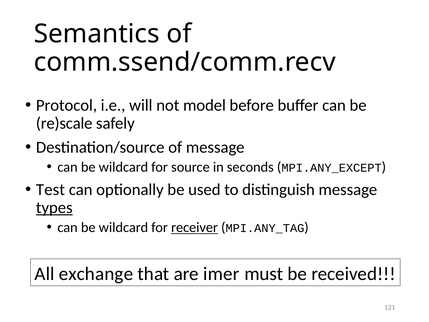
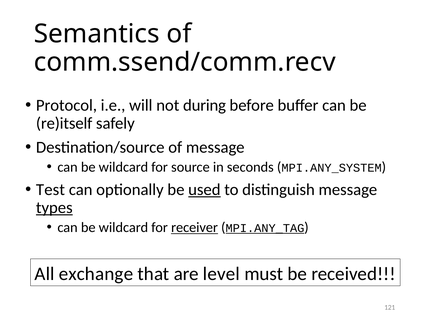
model: model -> during
re)scale: re)scale -> re)itself
MPI.ANY_EXCEPT: MPI.ANY_EXCEPT -> MPI.ANY_SYSTEM
used underline: none -> present
MPI.ANY_TAG underline: none -> present
imer: imer -> level
